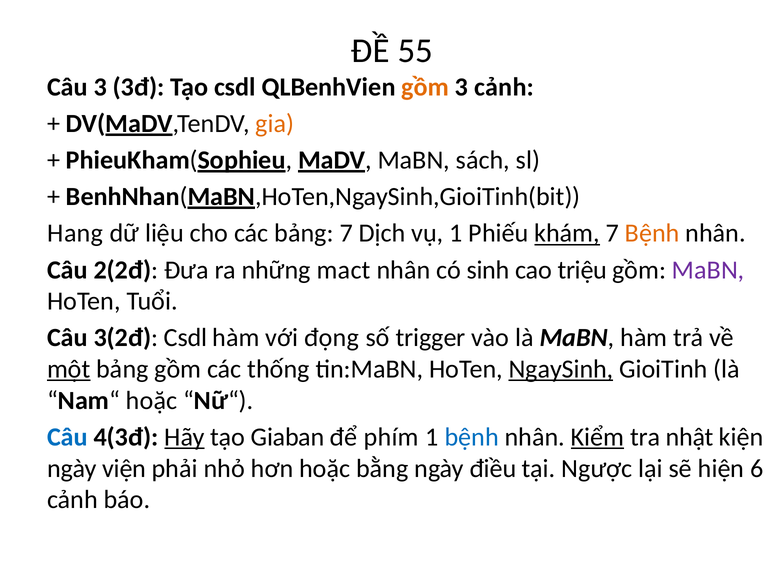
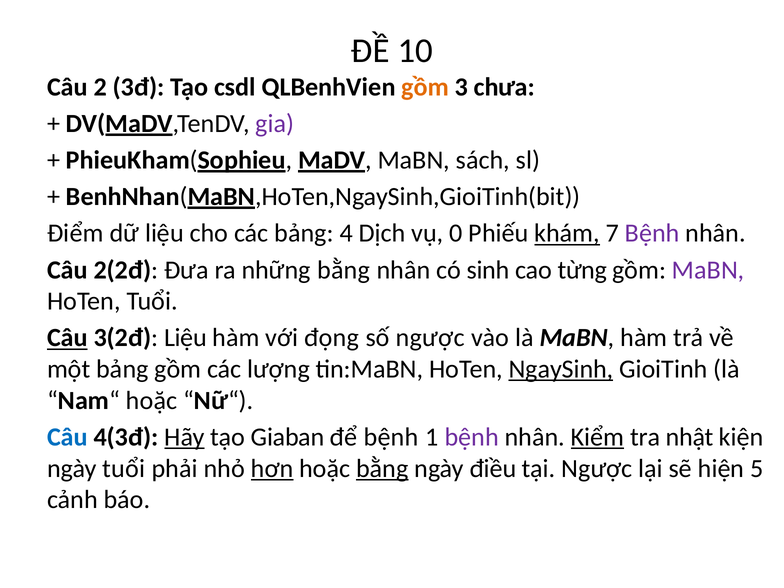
55: 55 -> 10
Câu 3: 3 -> 2
3 cảnh: cảnh -> chưa
gia colour: orange -> purple
Hang: Hang -> Điểm
bảng 7: 7 -> 4
vụ 1: 1 -> 0
Bệnh at (652, 233) colour: orange -> purple
những mact: mact -> bằng
triệu: triệu -> từng
Câu at (67, 338) underline: none -> present
3(2đ Csdl: Csdl -> Liệu
số trigger: trigger -> ngược
một underline: present -> none
thống: thống -> lượng
để phím: phím -> bệnh
bệnh at (472, 437) colour: blue -> purple
ngày viện: viện -> tuổi
hơn underline: none -> present
bằng at (382, 468) underline: none -> present
6: 6 -> 5
